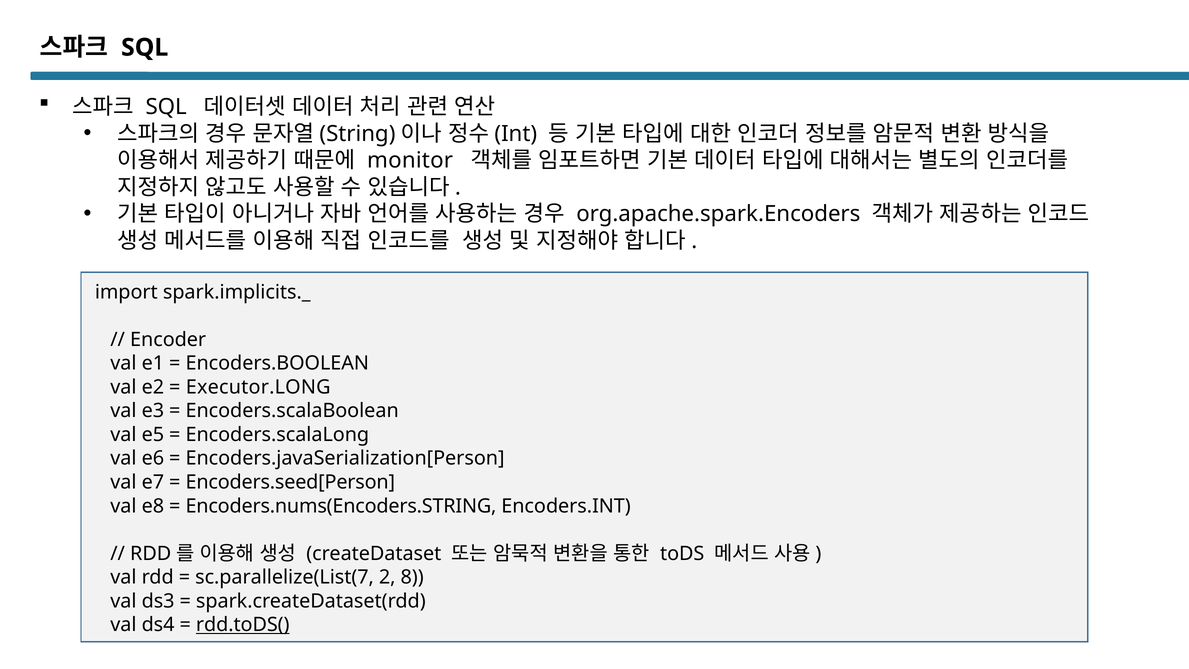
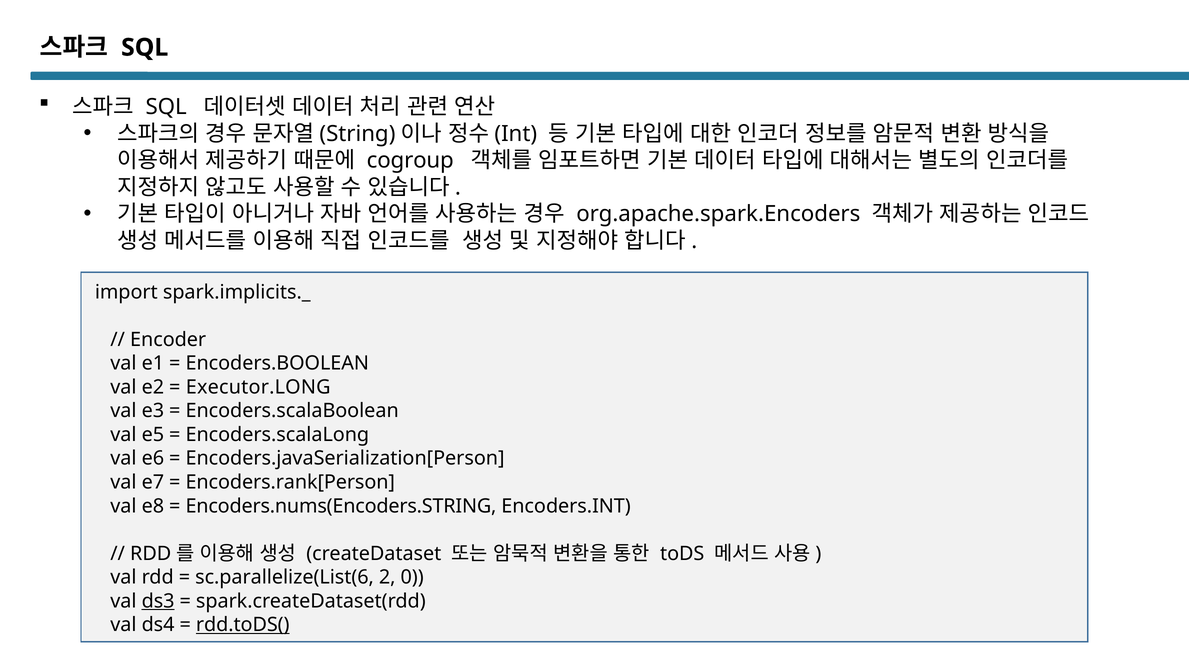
monitor: monitor -> cogroup
Encoders.seed[Person: Encoders.seed[Person -> Encoders.rank[Person
sc.parallelize(List(7: sc.parallelize(List(7 -> sc.parallelize(List(6
8: 8 -> 0
ds3 underline: none -> present
